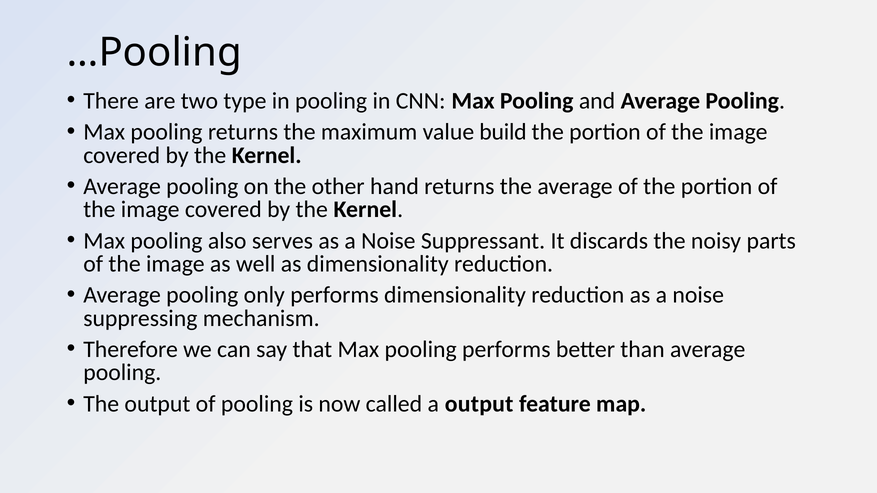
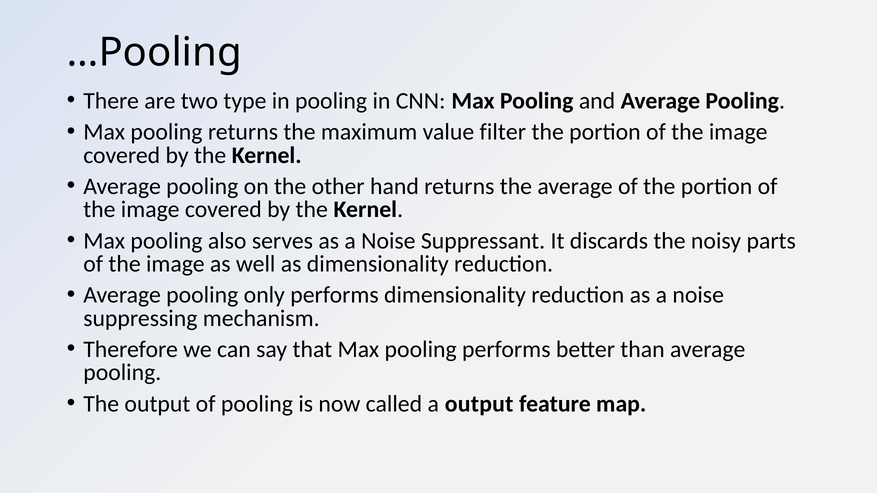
build: build -> filter
